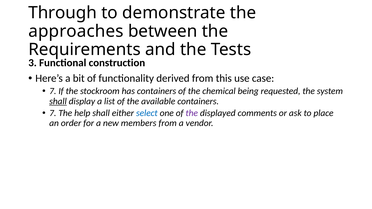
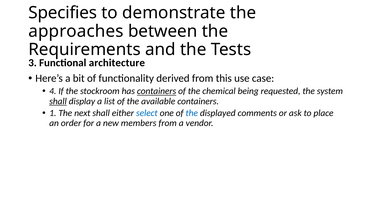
Through: Through -> Specifies
construction: construction -> architecture
7 at (53, 91): 7 -> 4
containers at (157, 91) underline: none -> present
7 at (53, 113): 7 -> 1
help: help -> next
the at (192, 113) colour: purple -> blue
